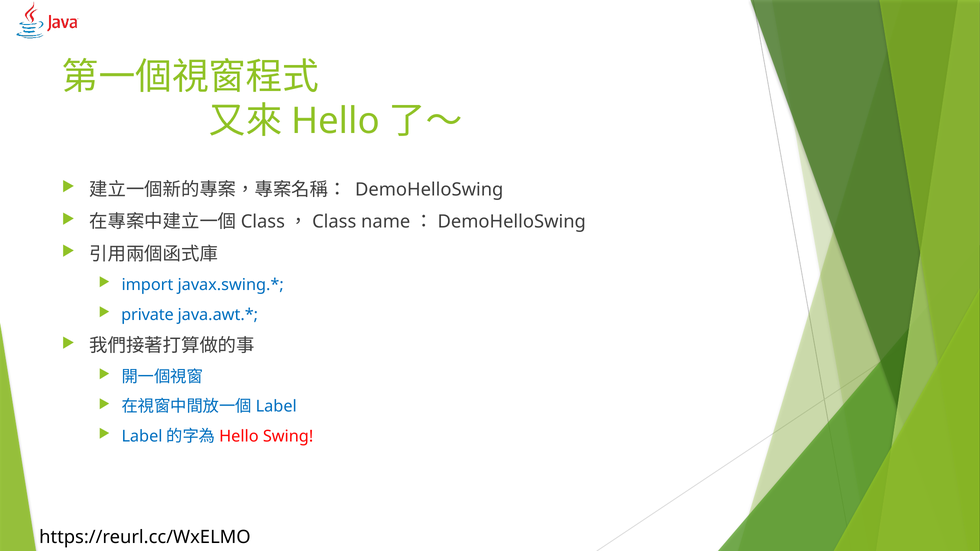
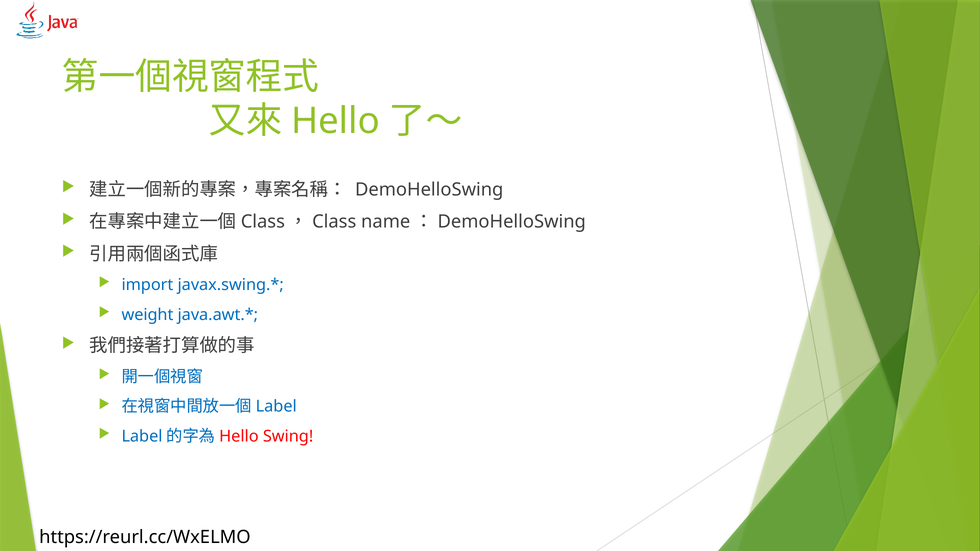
private: private -> weight
